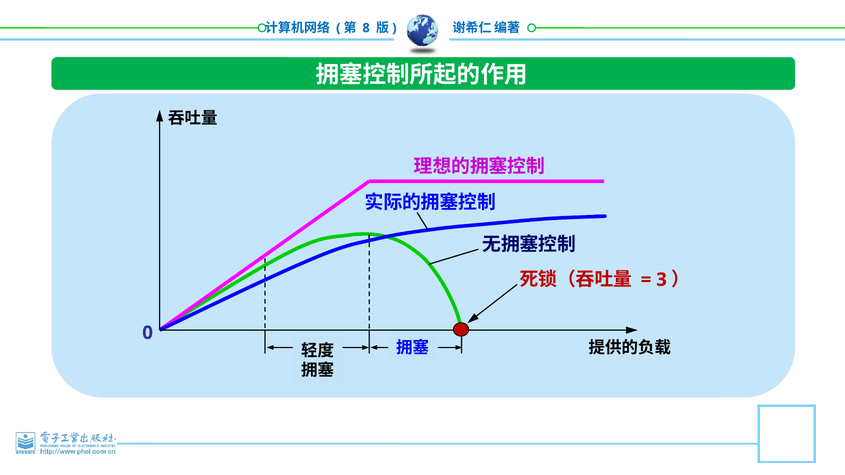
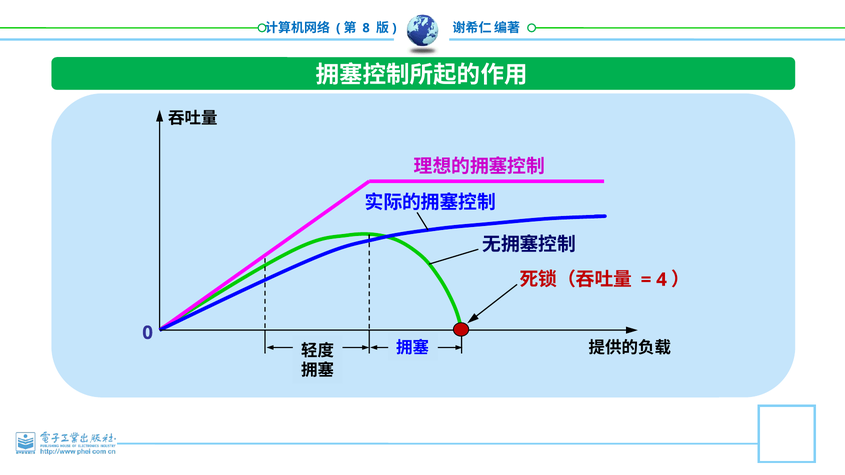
3: 3 -> 4
